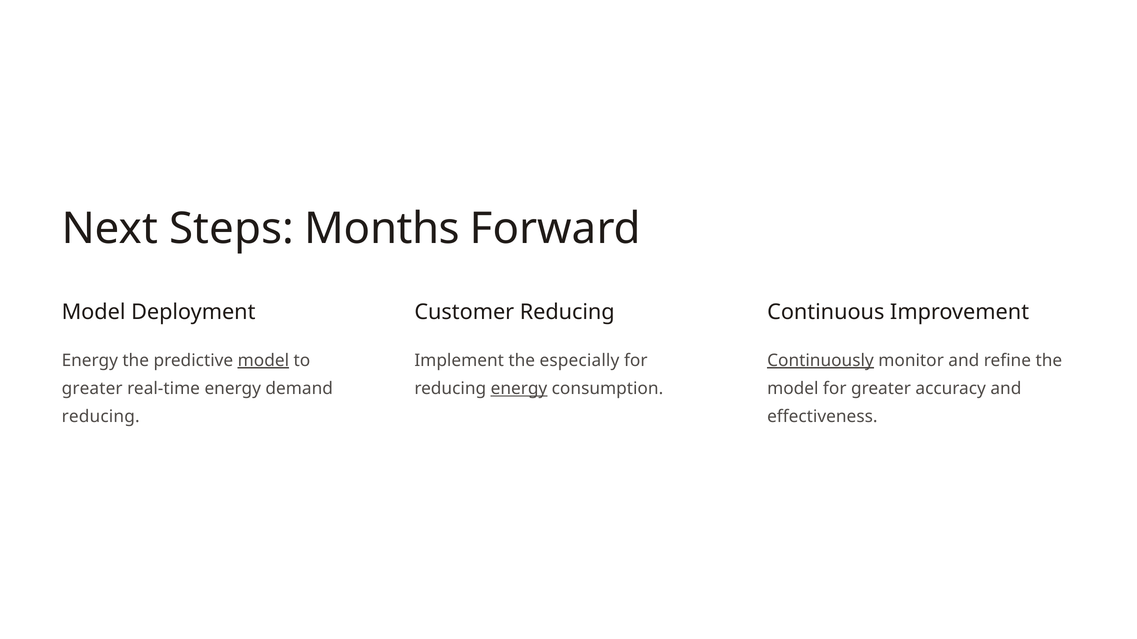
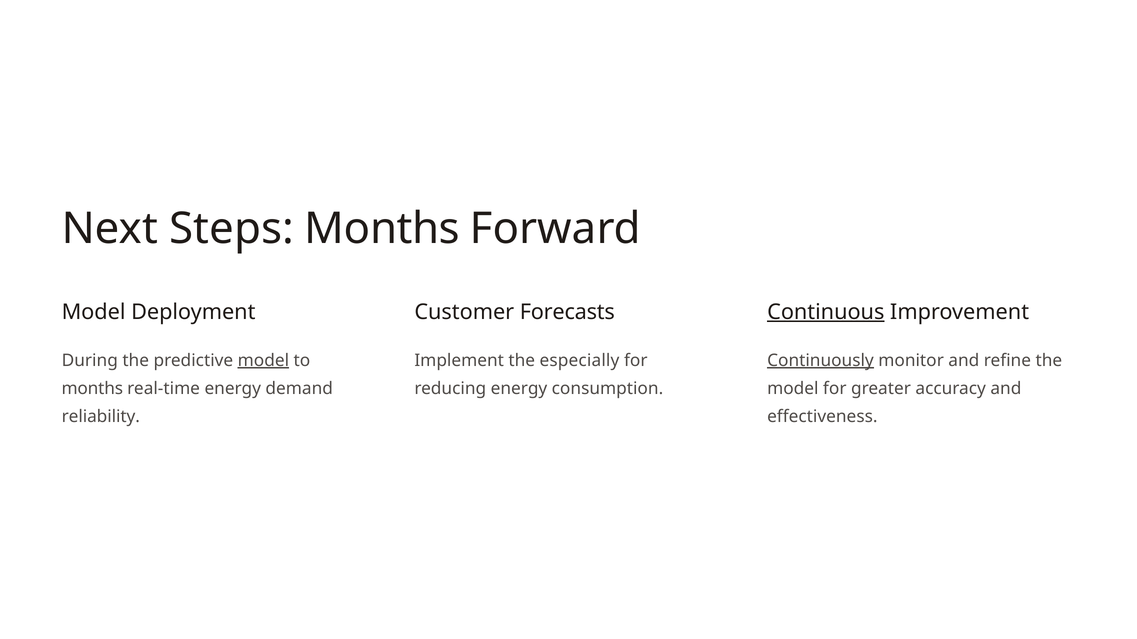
Customer Reducing: Reducing -> Forecasts
Continuous underline: none -> present
Energy at (90, 361): Energy -> During
greater at (92, 389): greater -> months
energy at (519, 389) underline: present -> none
reducing at (101, 417): reducing -> reliability
